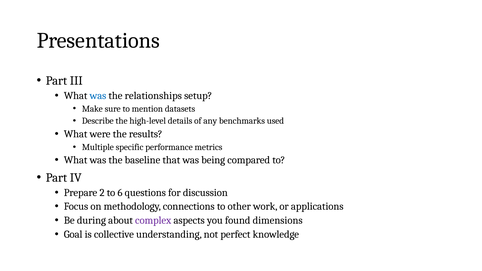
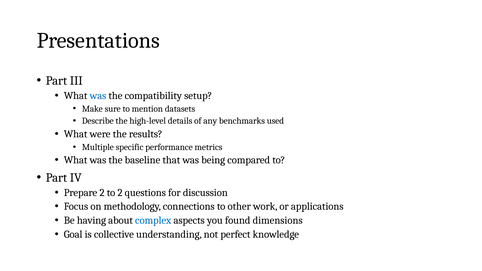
relationships: relationships -> compatibility
to 6: 6 -> 2
during: during -> having
complex colour: purple -> blue
